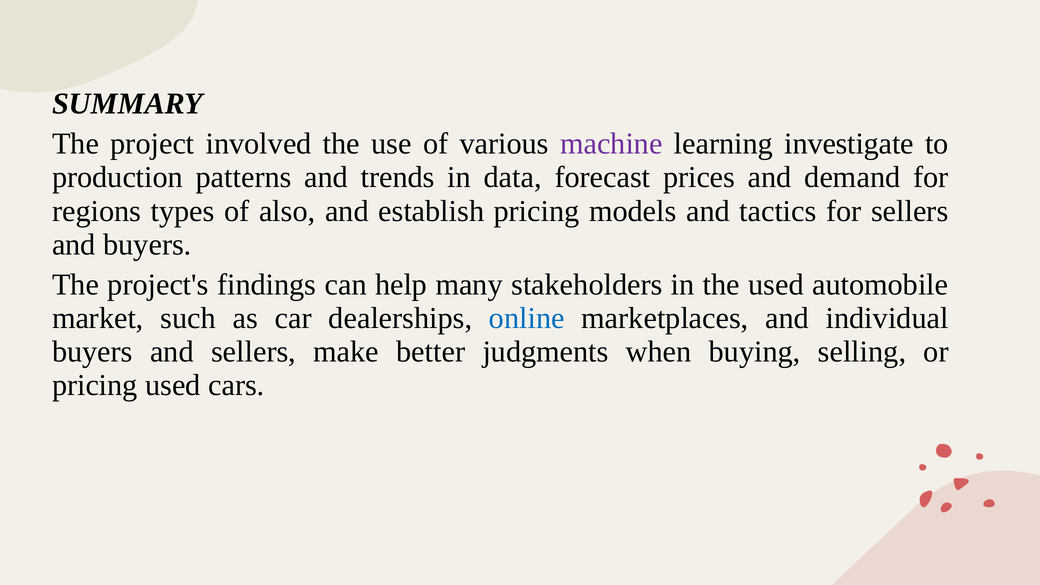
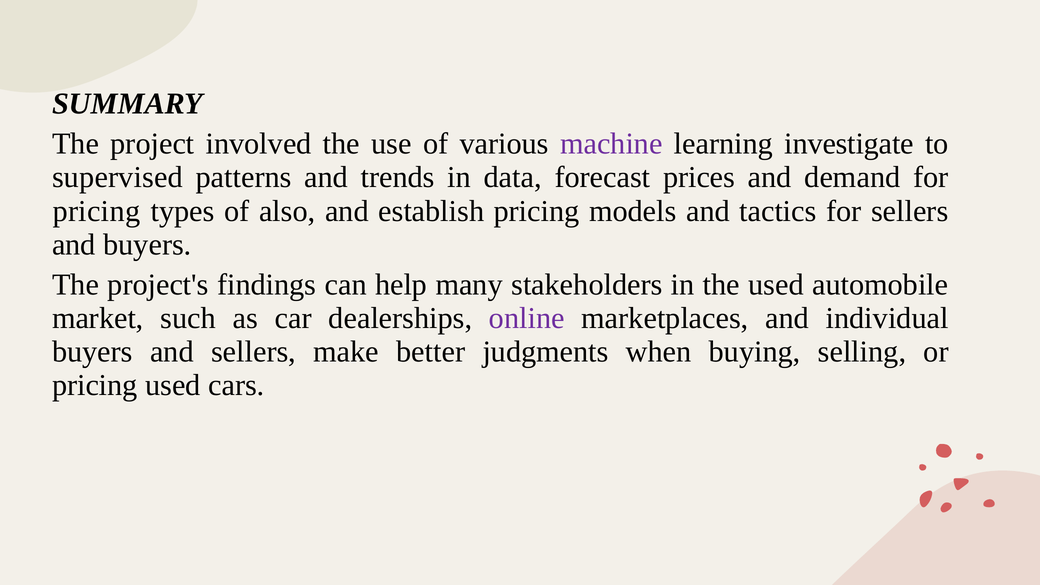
production: production -> supervised
regions at (97, 211): regions -> pricing
online colour: blue -> purple
